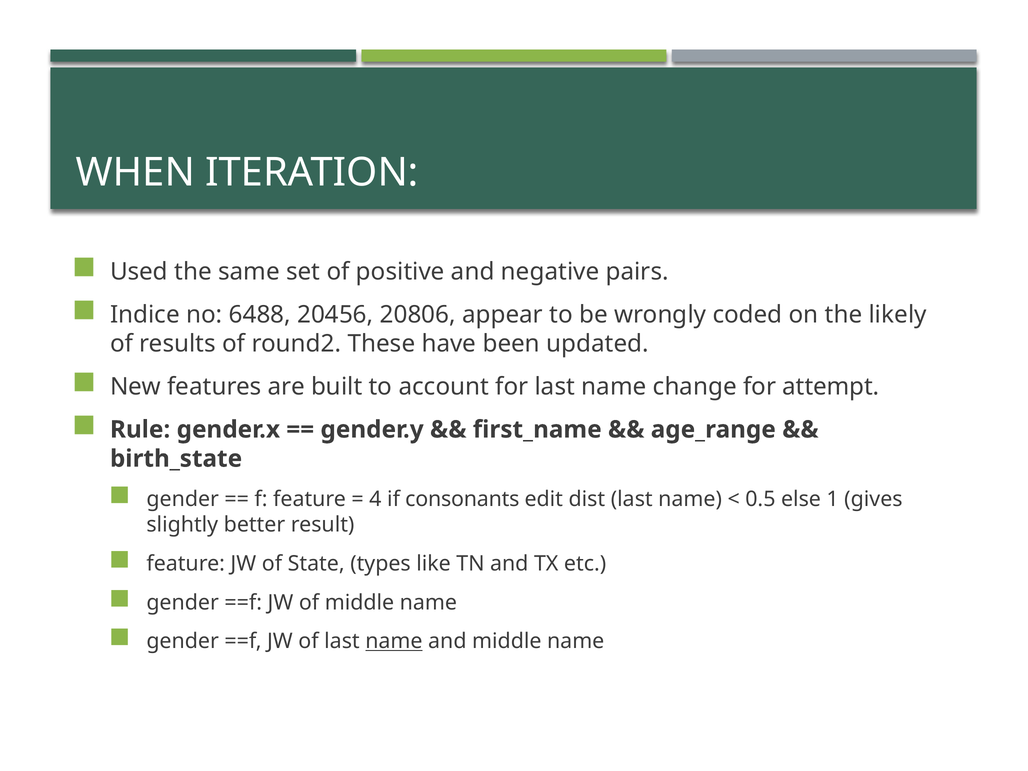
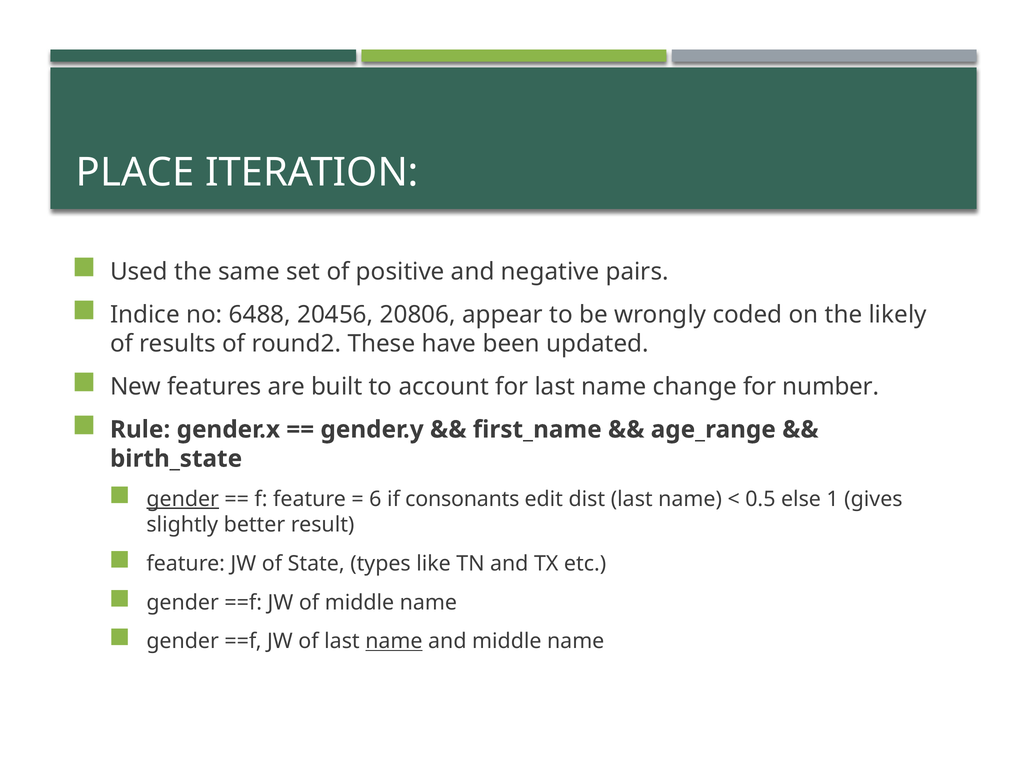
WHEN: WHEN -> PLACE
attempt: attempt -> number
gender at (183, 499) underline: none -> present
4: 4 -> 6
